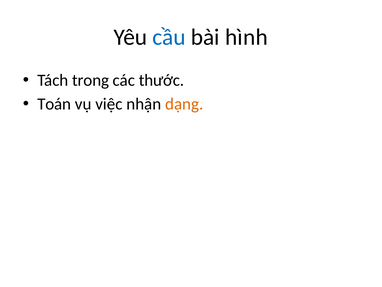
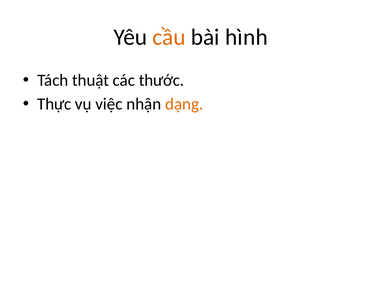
cầu colour: blue -> orange
trong: trong -> thuật
Toán: Toán -> Thực
